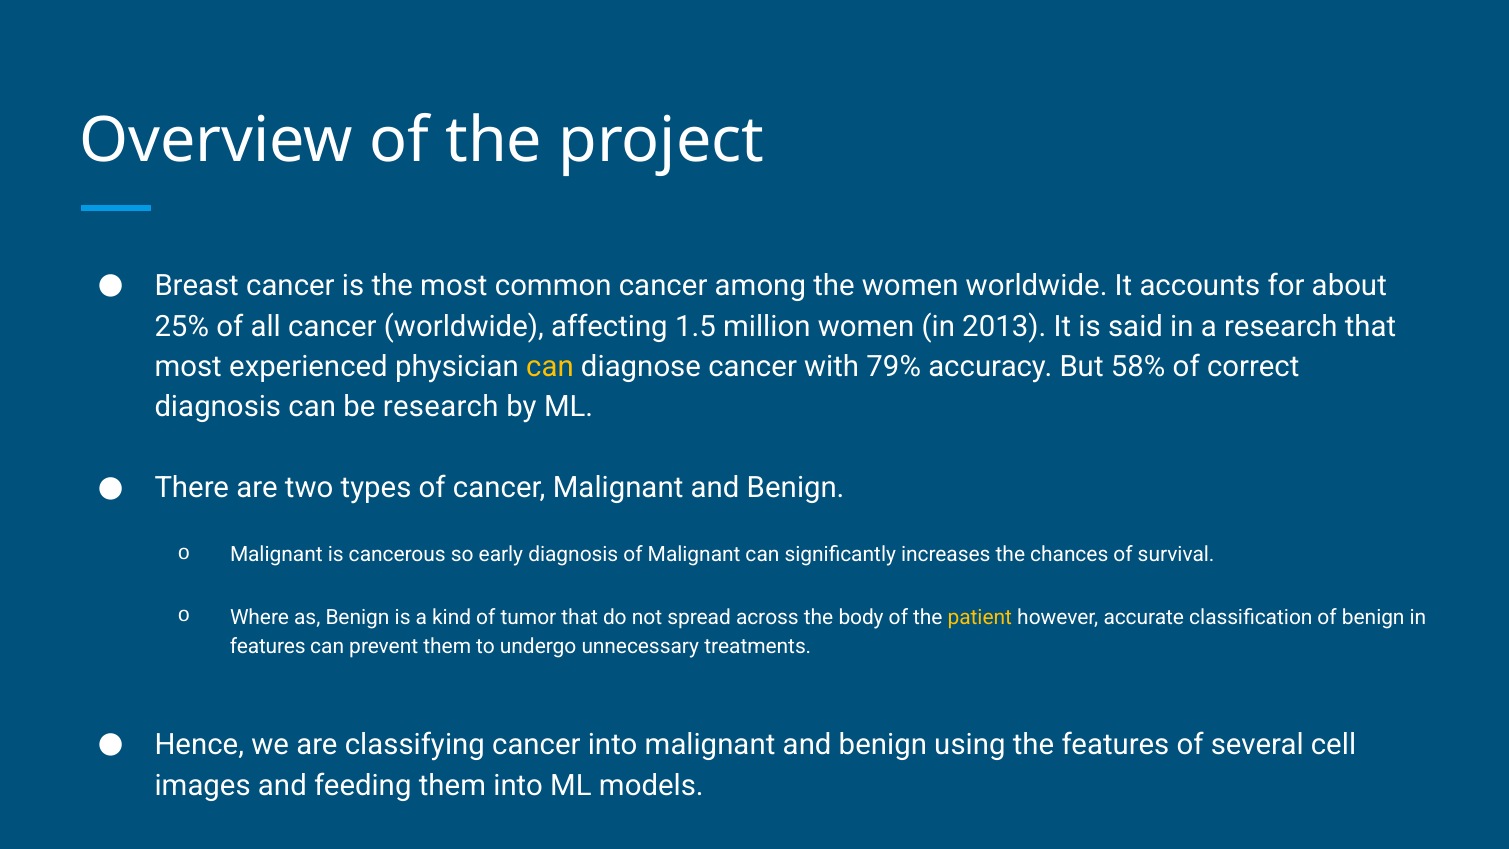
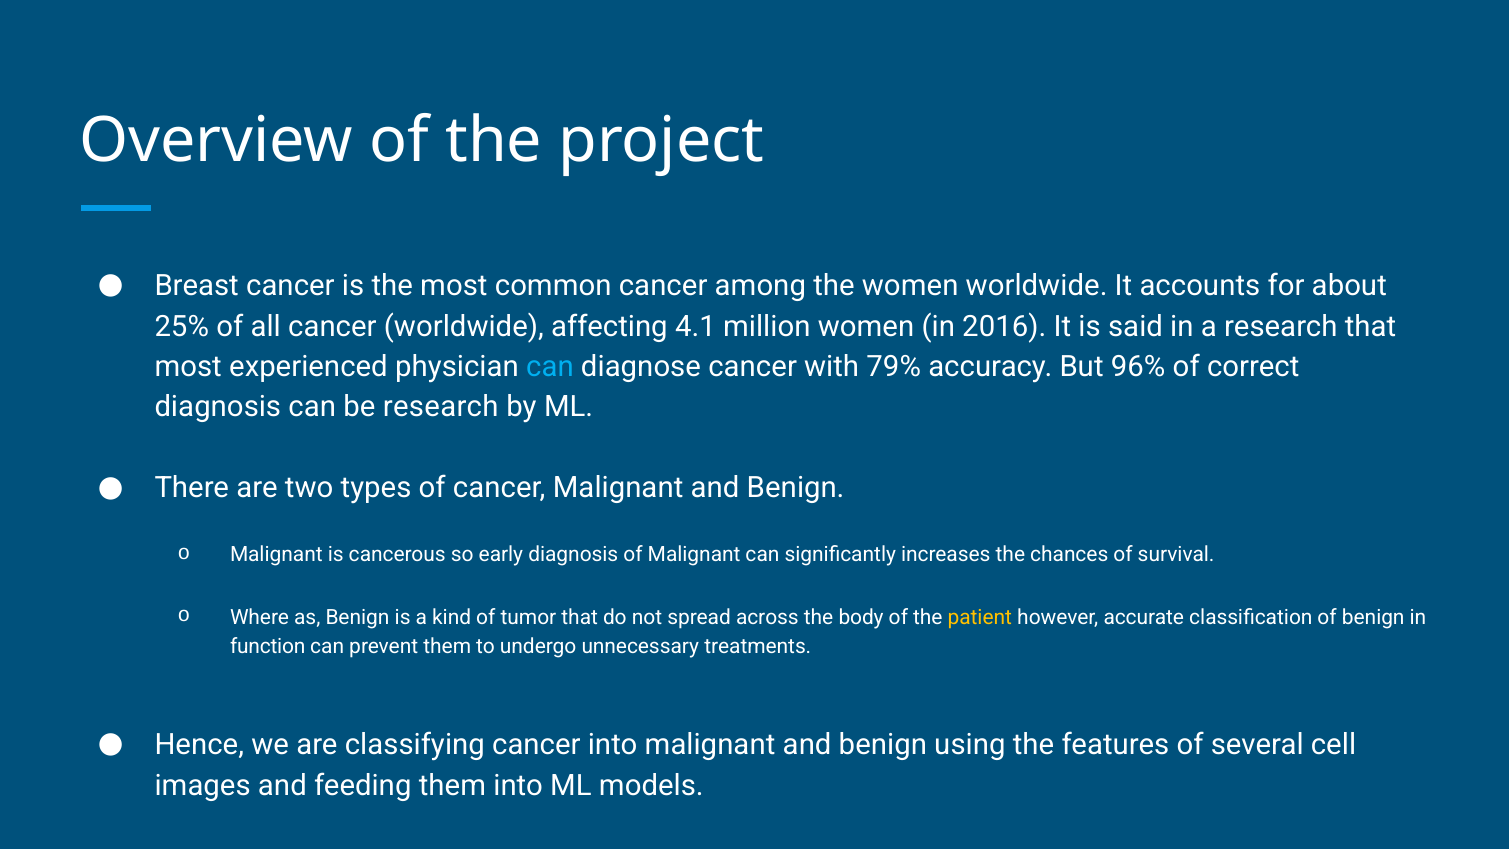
1.5: 1.5 -> 4.1
2013: 2013 -> 2016
can at (550, 367) colour: yellow -> light blue
58%: 58% -> 96%
features at (268, 646): features -> function
